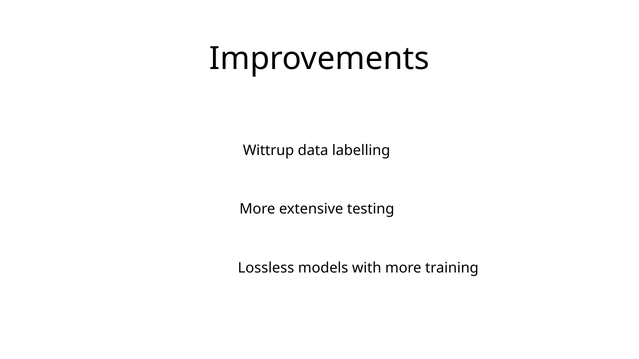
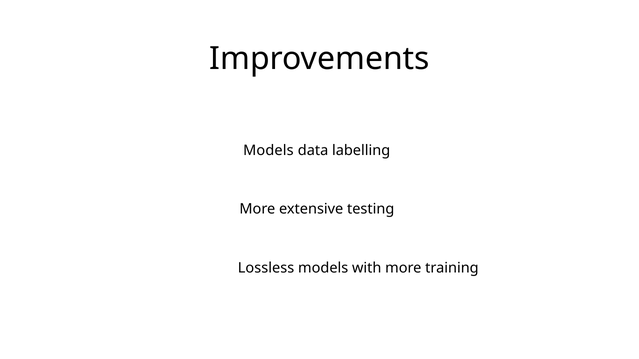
Wittrup at (269, 151): Wittrup -> Models
